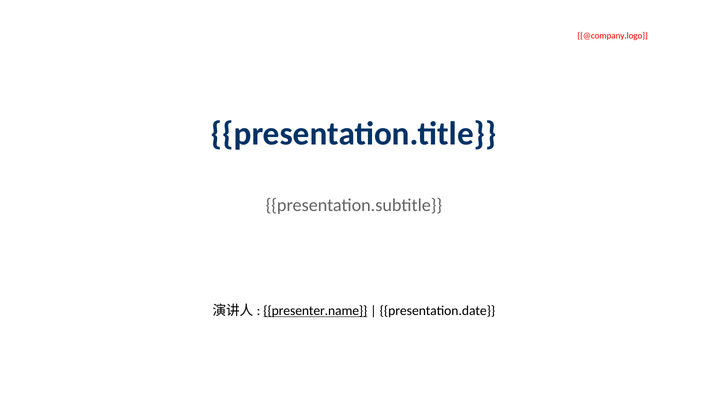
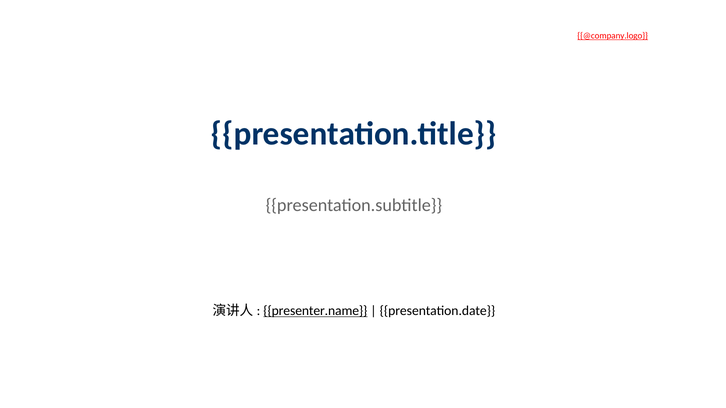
@company.logo underline: none -> present
